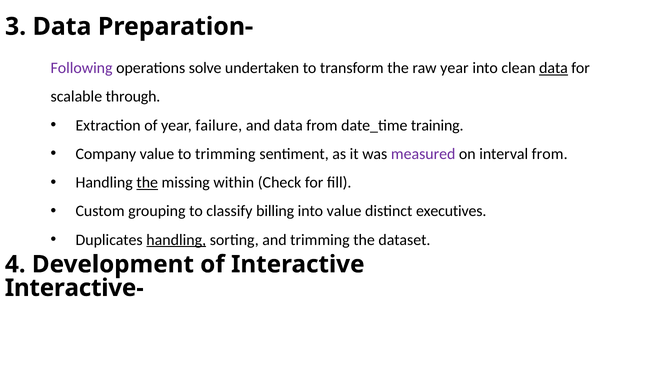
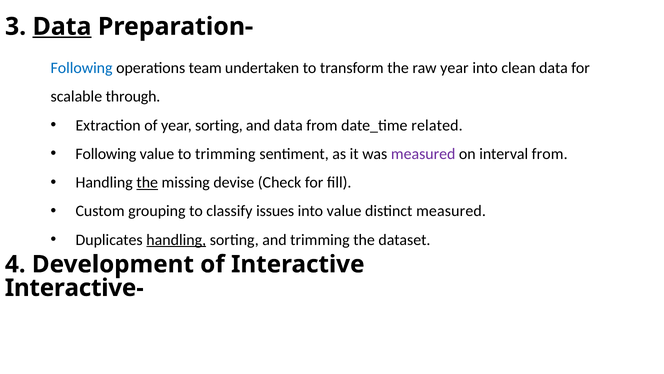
Data at (62, 27) underline: none -> present
Following at (82, 68) colour: purple -> blue
solve: solve -> team
data at (554, 68) underline: present -> none
year failure: failure -> sorting
training: training -> related
Company at (106, 154): Company -> Following
within: within -> devise
billing: billing -> issues
distinct executives: executives -> measured
